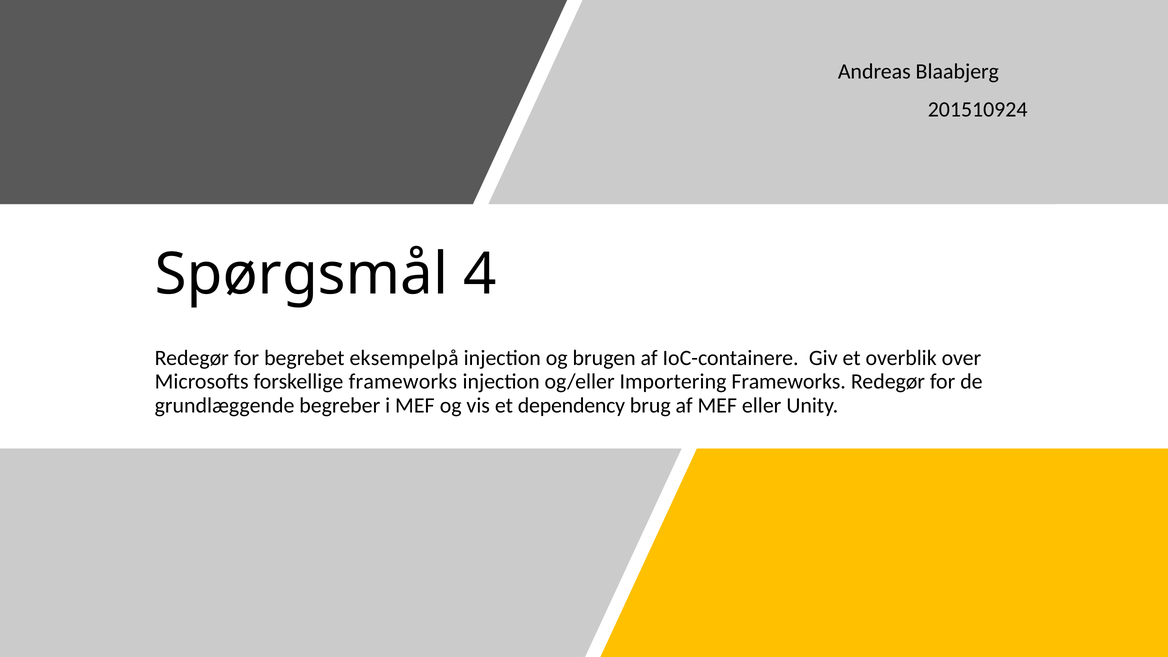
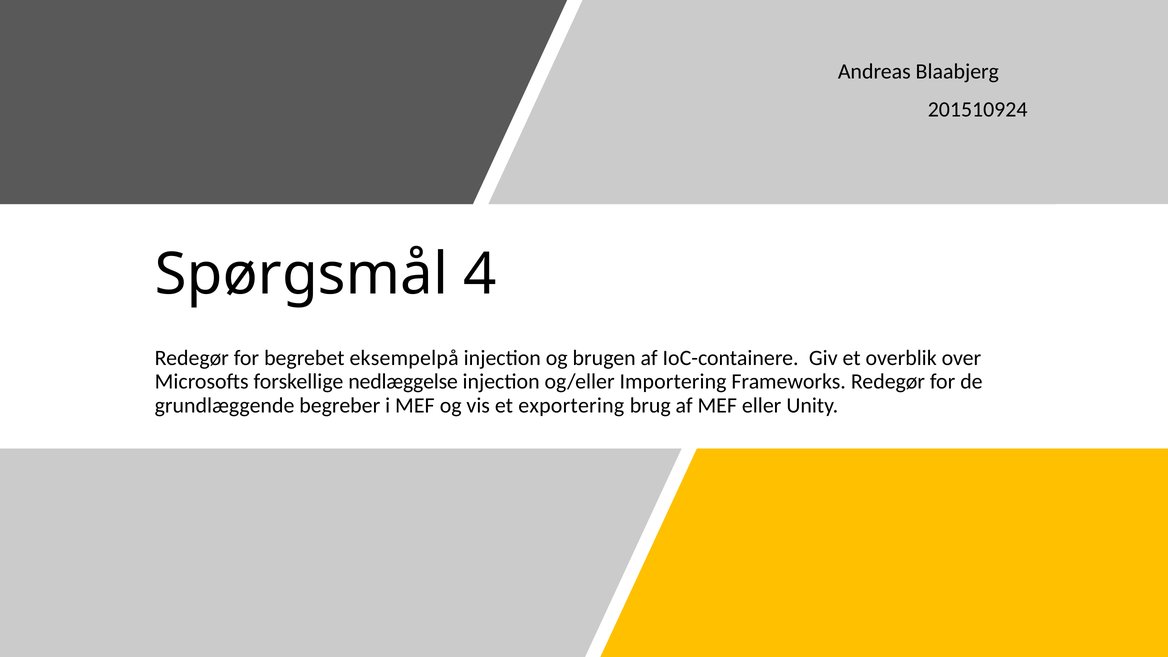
forskellige frameworks: frameworks -> nedlæggelse
dependency: dependency -> exportering
